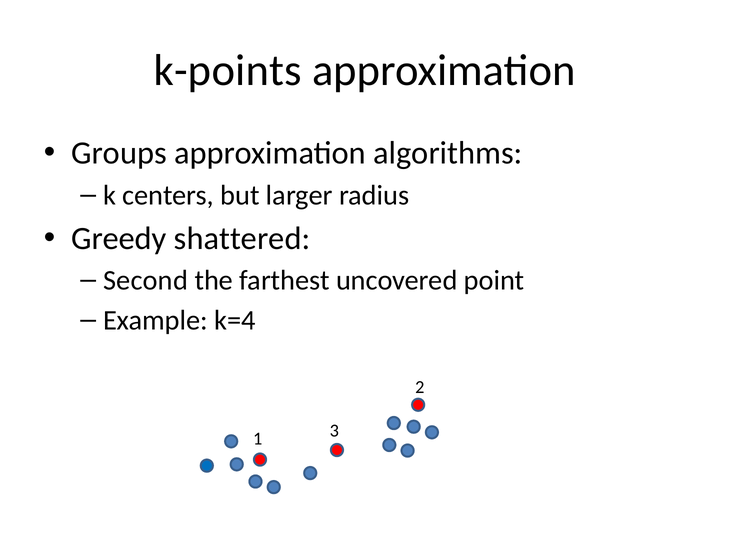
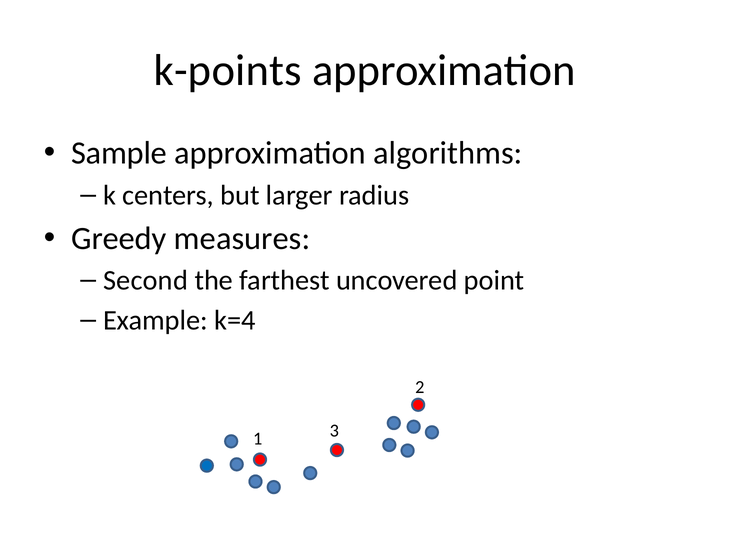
Groups: Groups -> Sample
shattered: shattered -> measures
